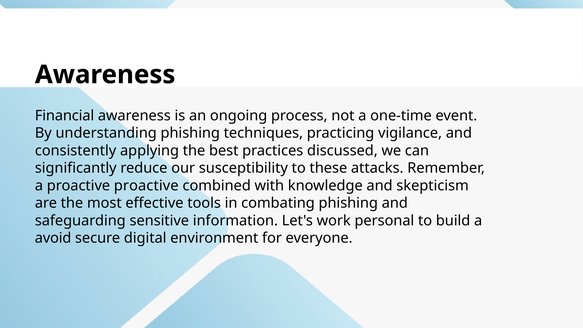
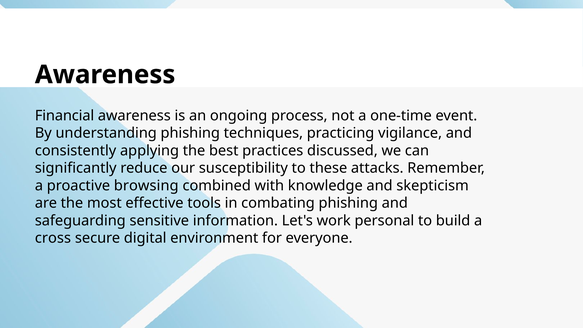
proactive proactive: proactive -> browsing
avoid: avoid -> cross
